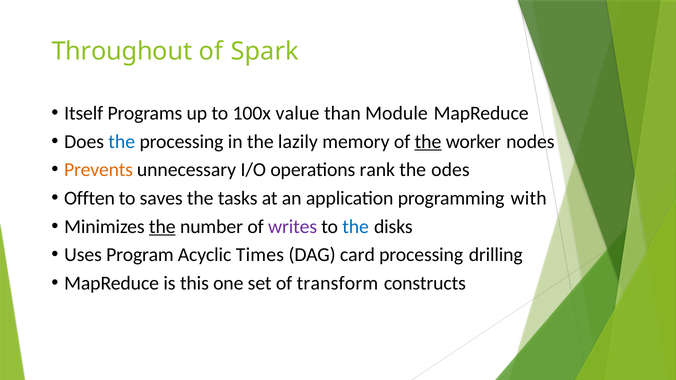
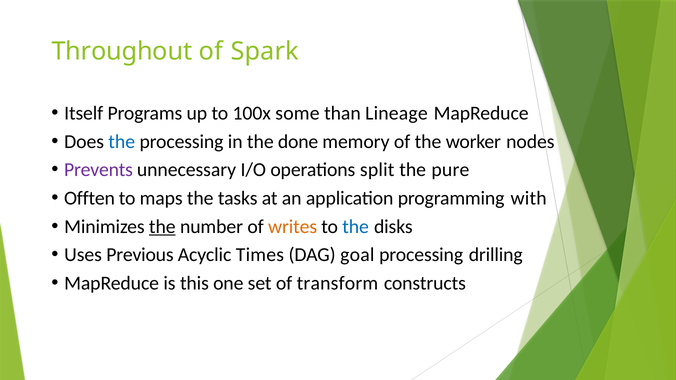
value: value -> some
Module: Module -> Lineage
lazily: lazily -> done
the at (428, 142) underline: present -> none
Prevents colour: orange -> purple
rank: rank -> split
odes: odes -> pure
saves: saves -> maps
writes colour: purple -> orange
Program: Program -> Previous
card: card -> goal
